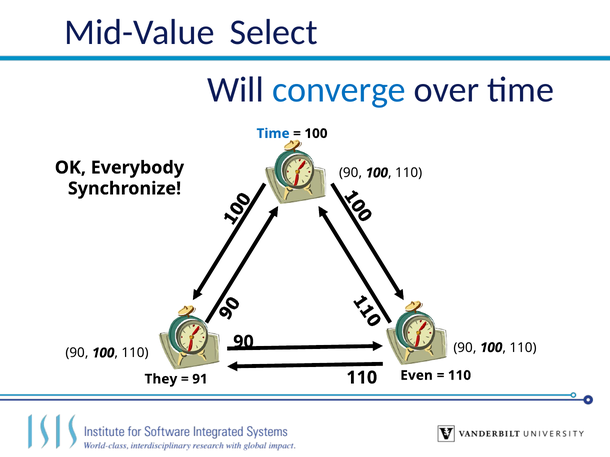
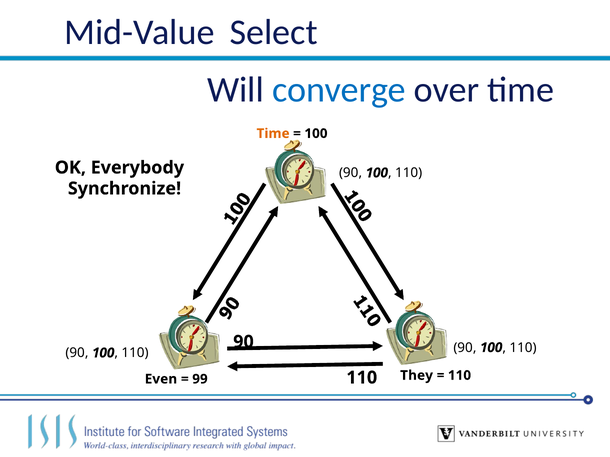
Time at (273, 134) colour: blue -> orange
Even: Even -> They
They: They -> Even
91: 91 -> 99
